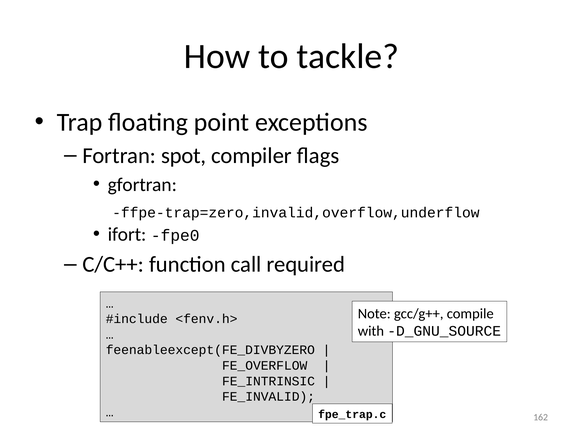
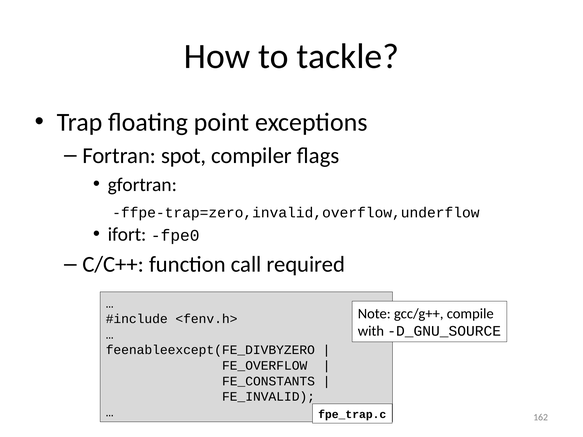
FE_INTRINSIC: FE_INTRINSIC -> FE_CONSTANTS
